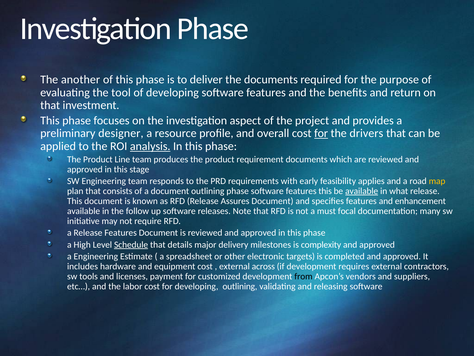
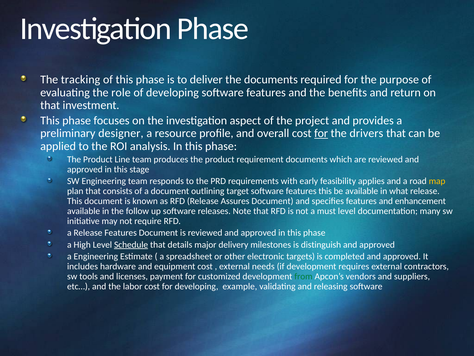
another: another -> tracking
tool: tool -> role
analysis underline: present -> none
outlining phase: phase -> target
available at (362, 191) underline: present -> none
must focal: focal -> level
complexity: complexity -> distinguish
across: across -> needs
from colour: black -> green
developing outlining: outlining -> example
